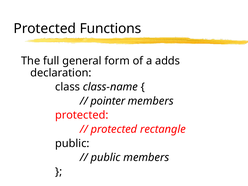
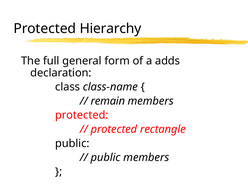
Functions: Functions -> Hierarchy
pointer: pointer -> remain
